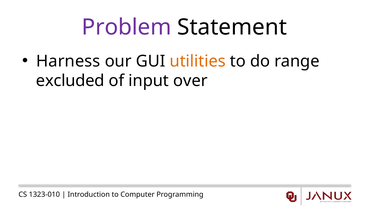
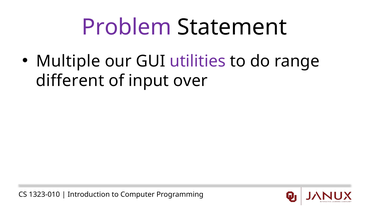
Harness: Harness -> Multiple
utilities colour: orange -> purple
excluded: excluded -> different
